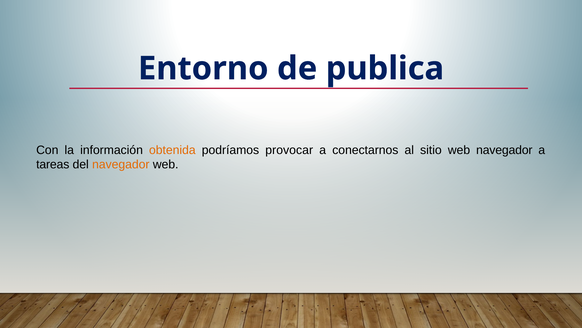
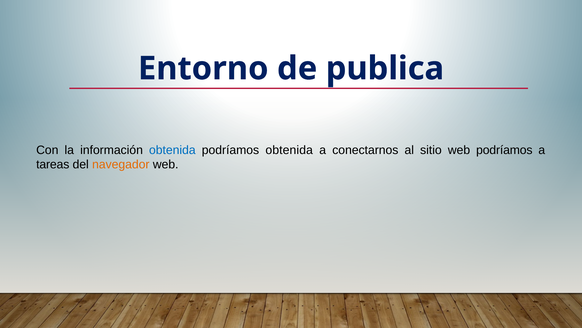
obtenida at (172, 150) colour: orange -> blue
podríamos provocar: provocar -> obtenida
web navegador: navegador -> podríamos
